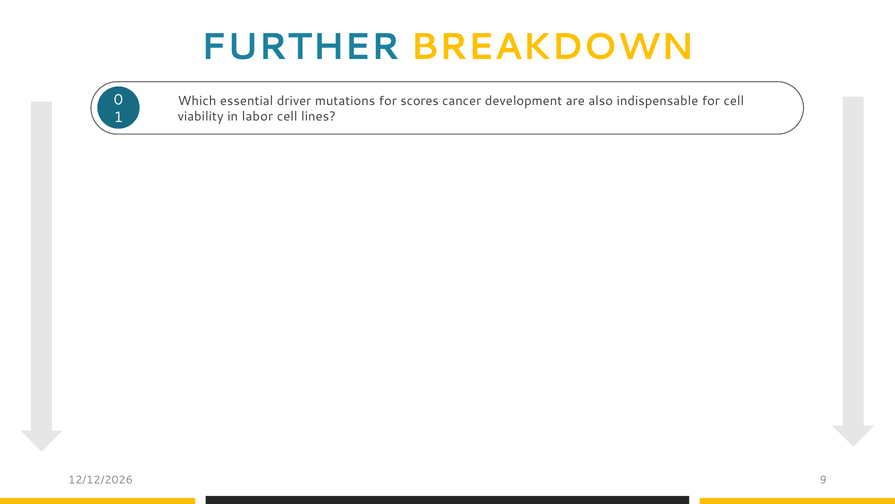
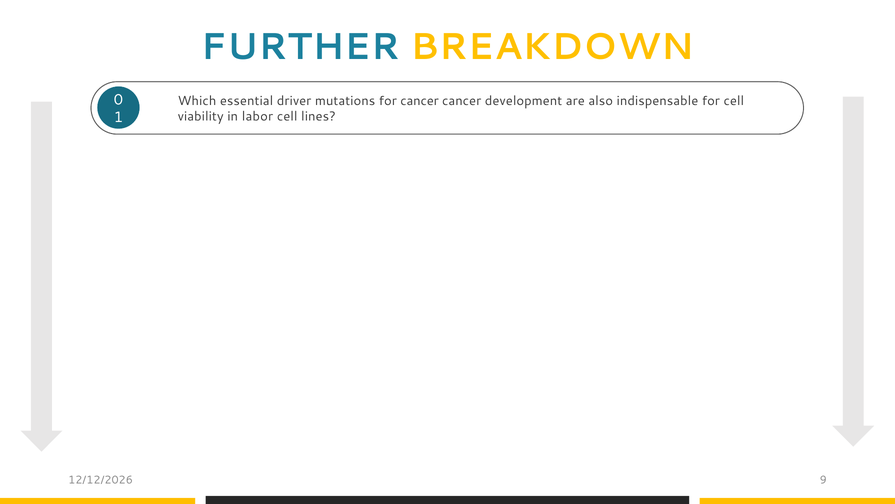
for scores: scores -> cancer
